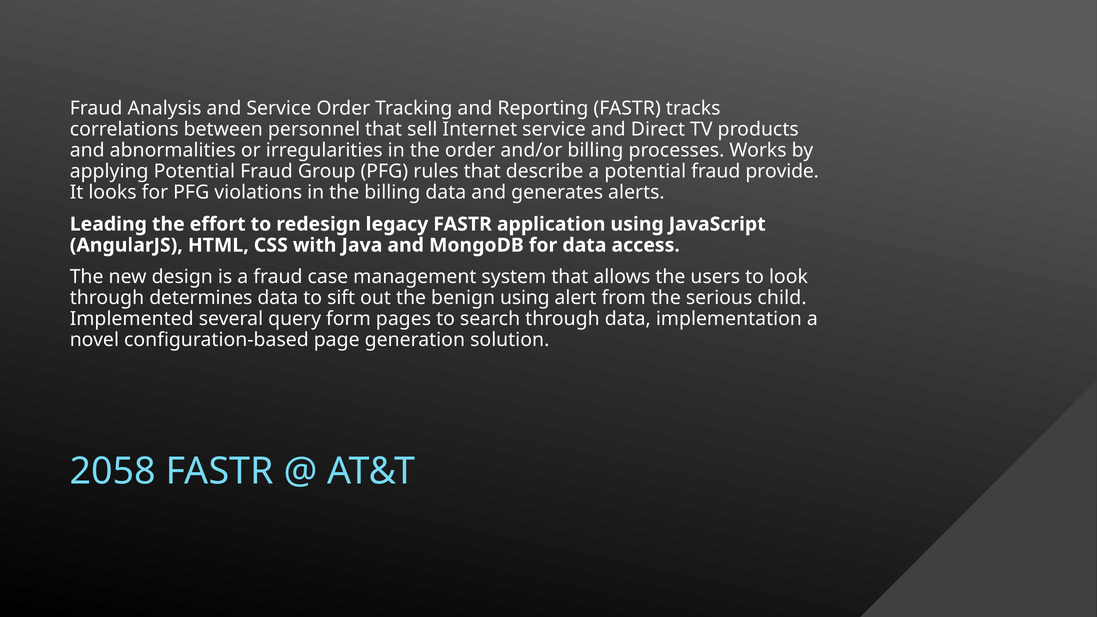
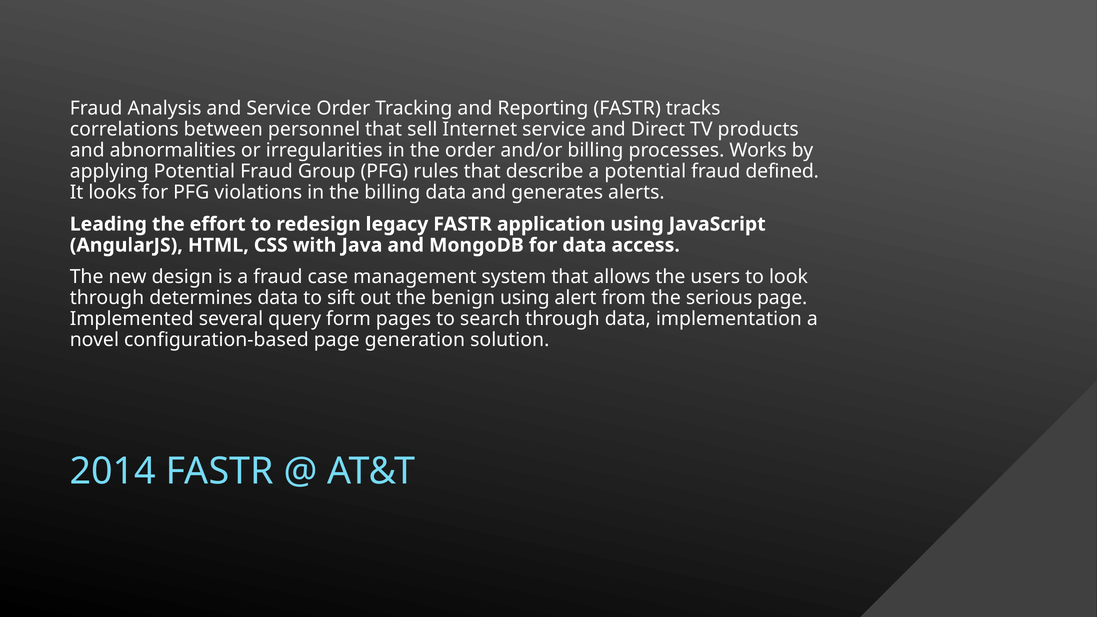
provide: provide -> defined
serious child: child -> page
2058: 2058 -> 2014
